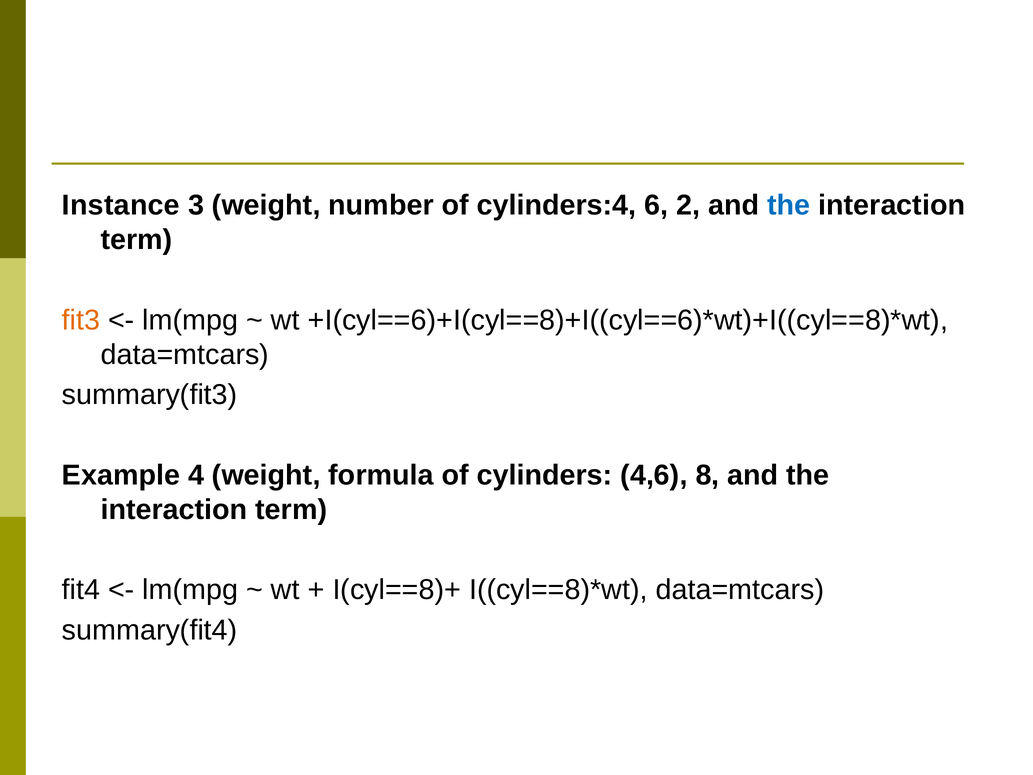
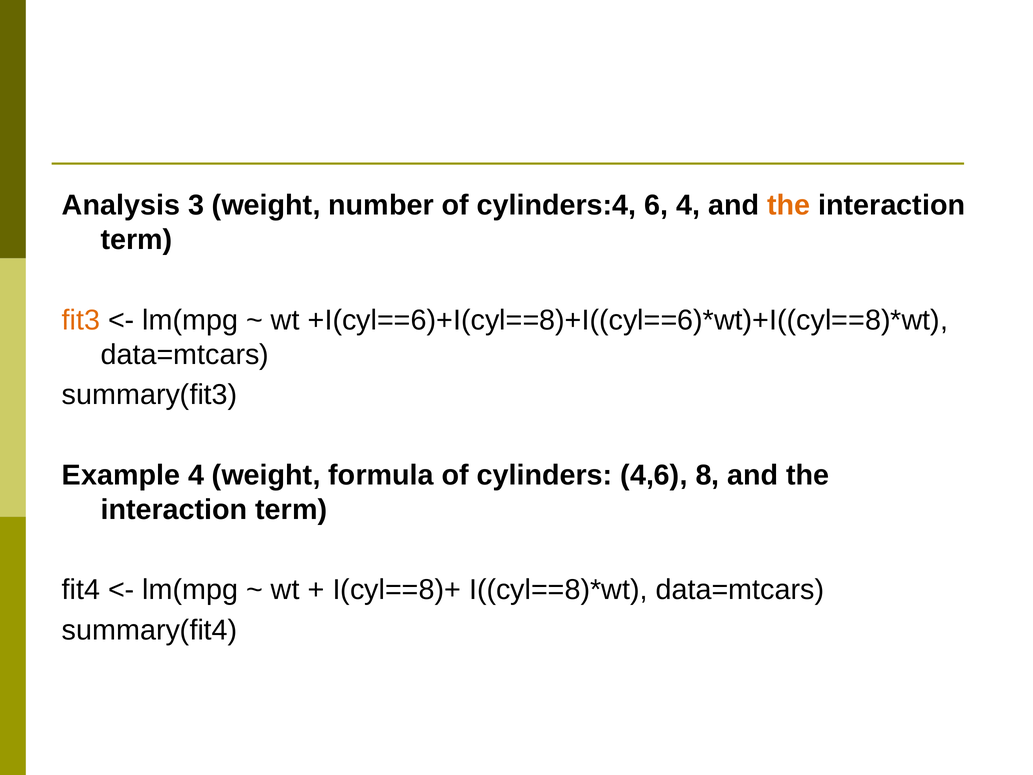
Instance: Instance -> Analysis
6 2: 2 -> 4
the at (789, 205) colour: blue -> orange
